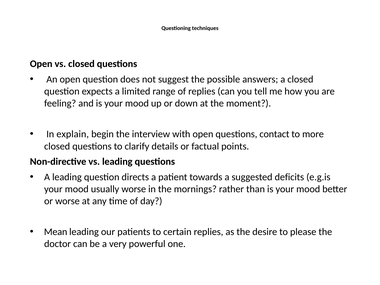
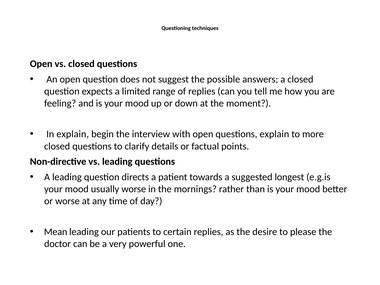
questions contact: contact -> explain
deficits: deficits -> longest
